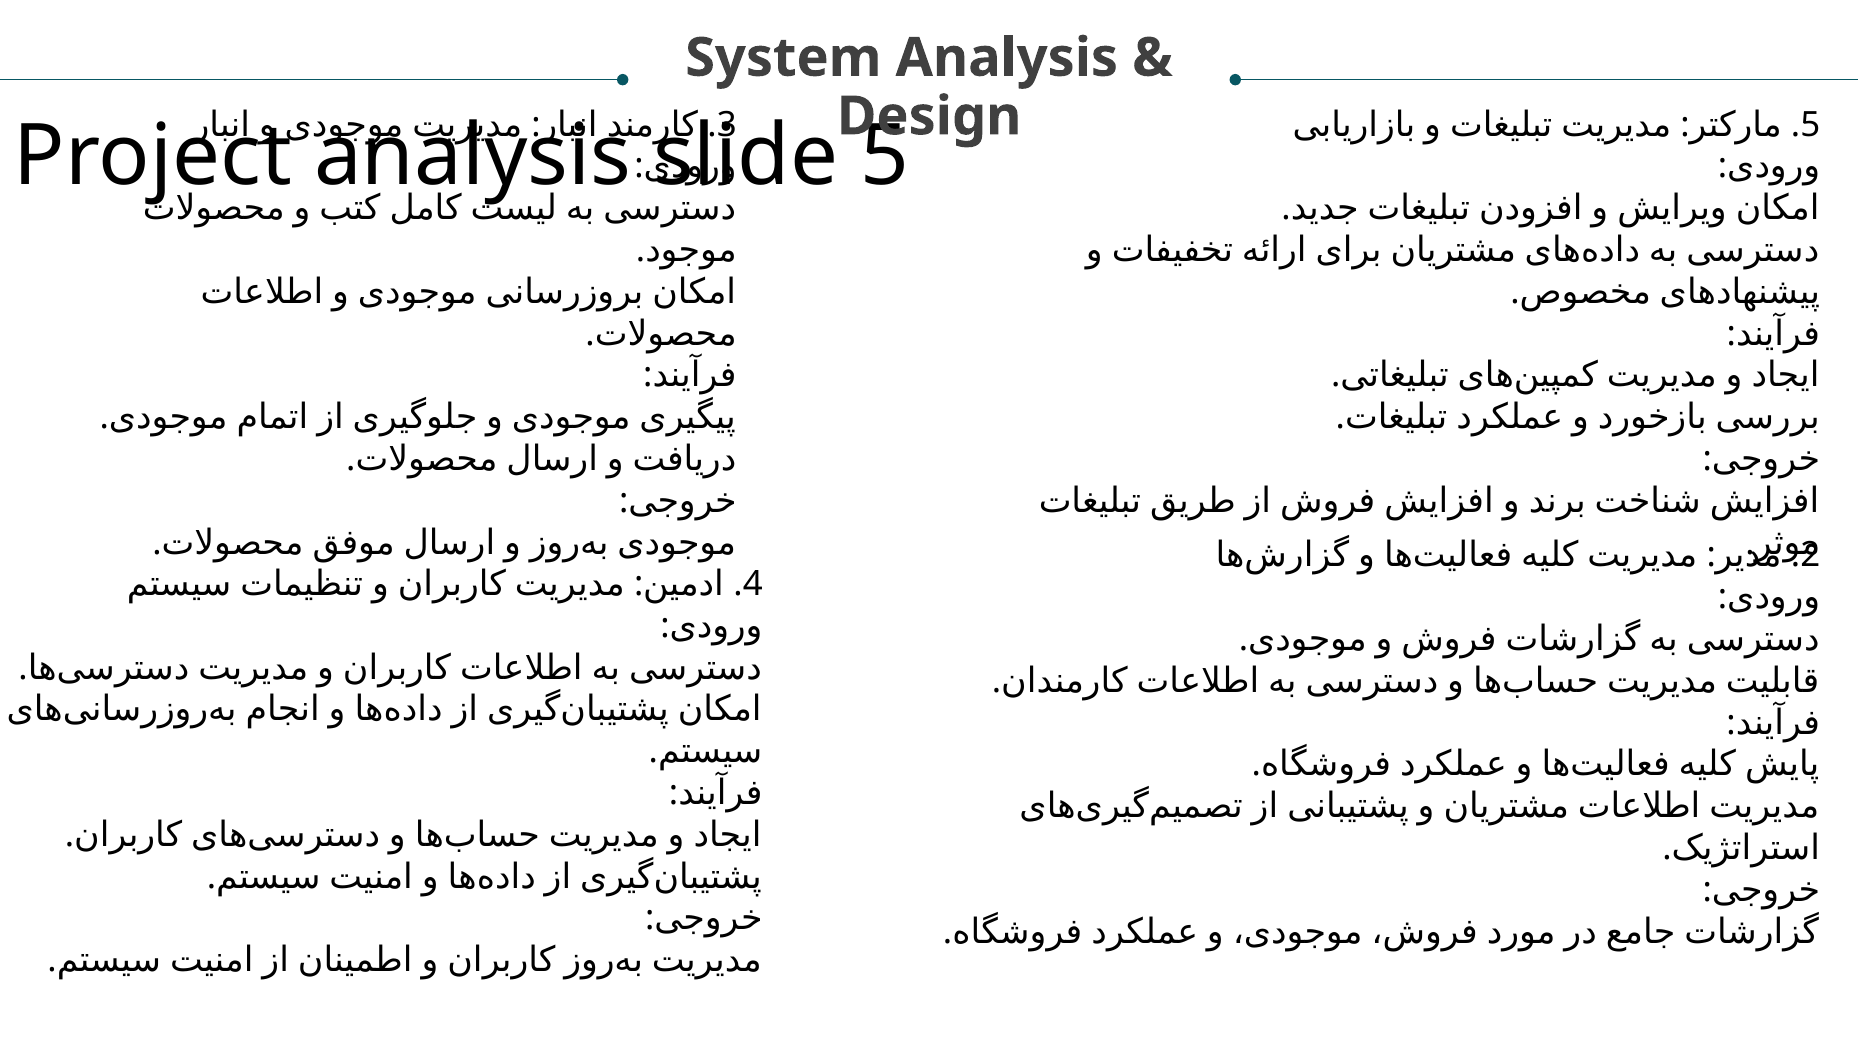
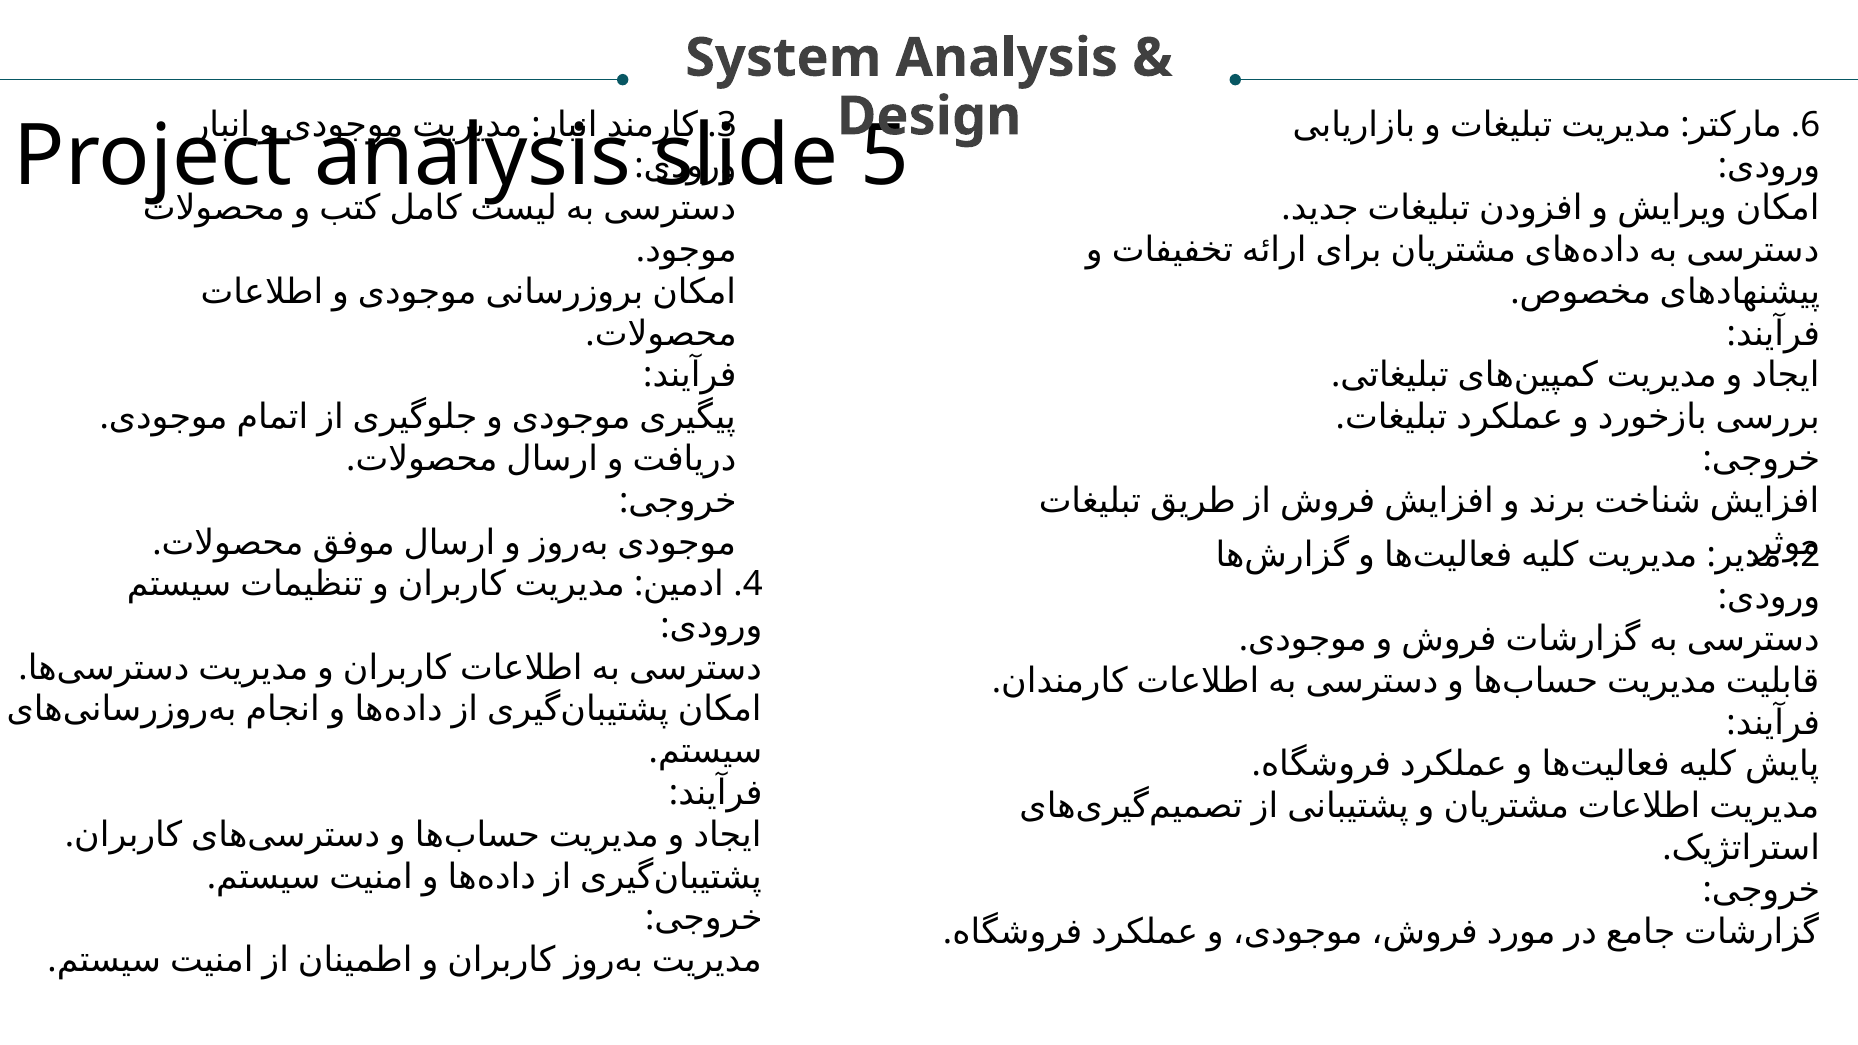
Design 5: 5 -> 6
